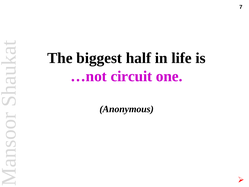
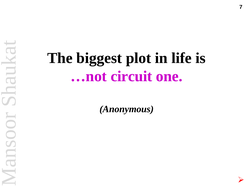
half: half -> plot
